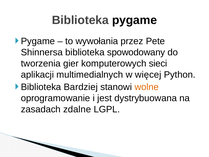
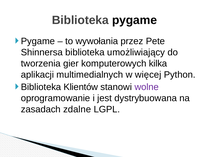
spowodowany: spowodowany -> umożliwiający
sieci: sieci -> kilka
Bardziej: Bardziej -> Klientów
wolne colour: orange -> purple
